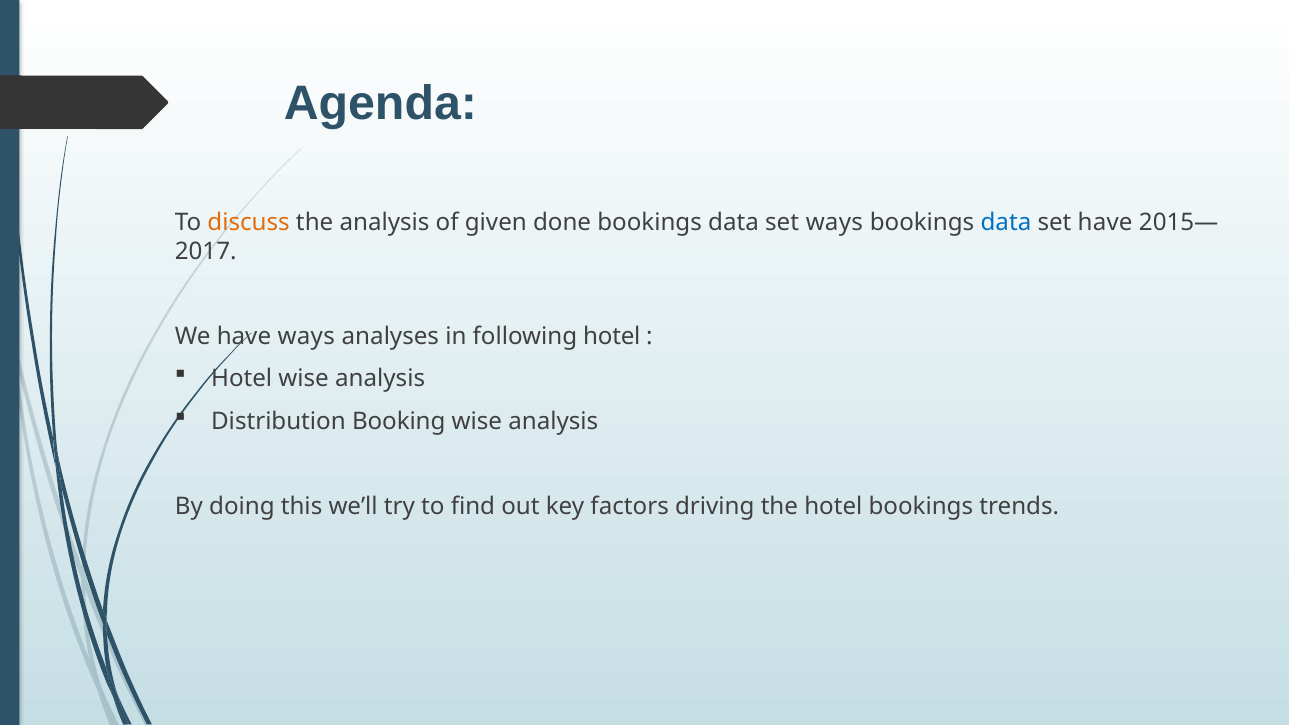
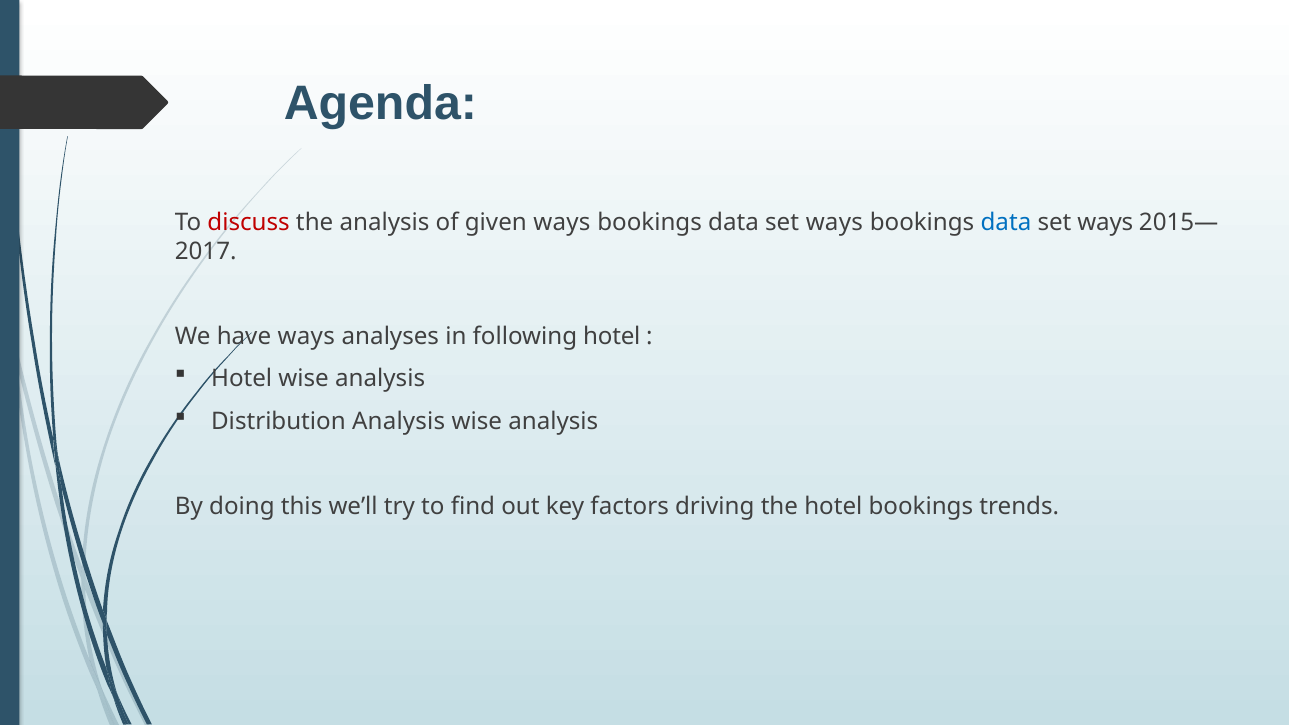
discuss colour: orange -> red
given done: done -> ways
have at (1105, 222): have -> ways
Distribution Booking: Booking -> Analysis
